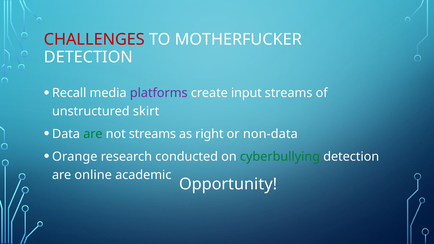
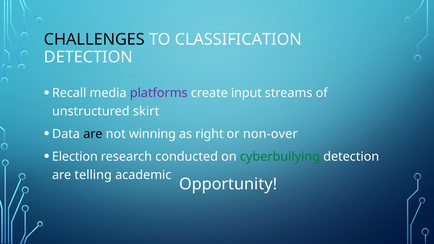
CHALLENGES colour: red -> black
MOTHERFUCKER: MOTHERFUCKER -> CLASSIFICATION
are at (93, 134) colour: green -> black
not streams: streams -> winning
non-data: non-data -> non-over
Orange: Orange -> Election
online: online -> telling
